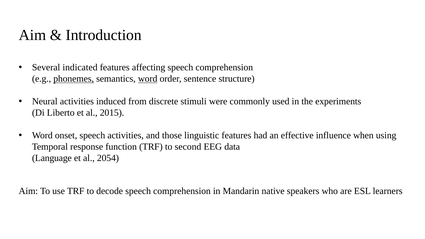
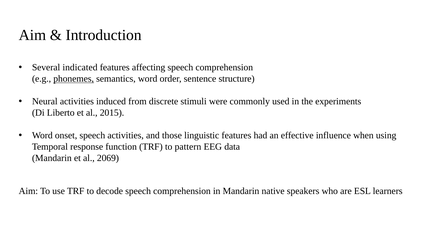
word at (148, 79) underline: present -> none
second: second -> pattern
Language at (52, 158): Language -> Mandarin
2054: 2054 -> 2069
